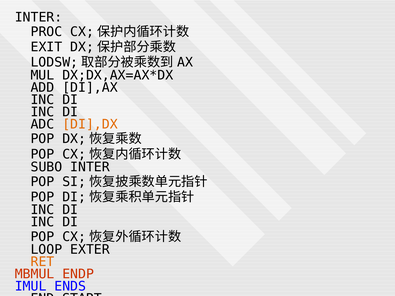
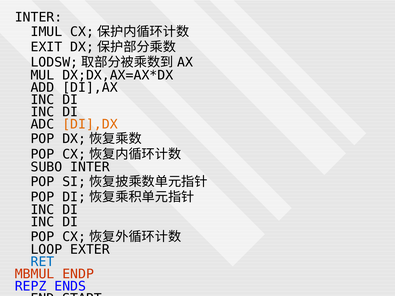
PROC: PROC -> IMUL
RET colour: orange -> blue
IMUL: IMUL -> REPZ
